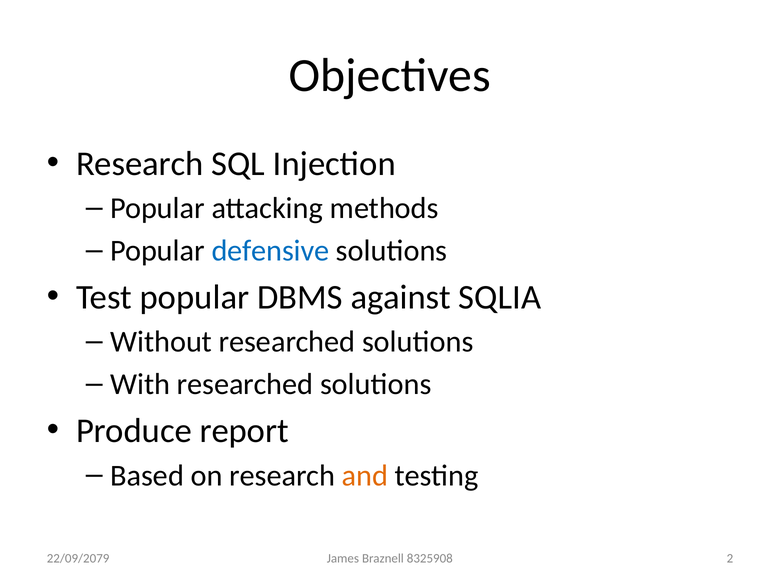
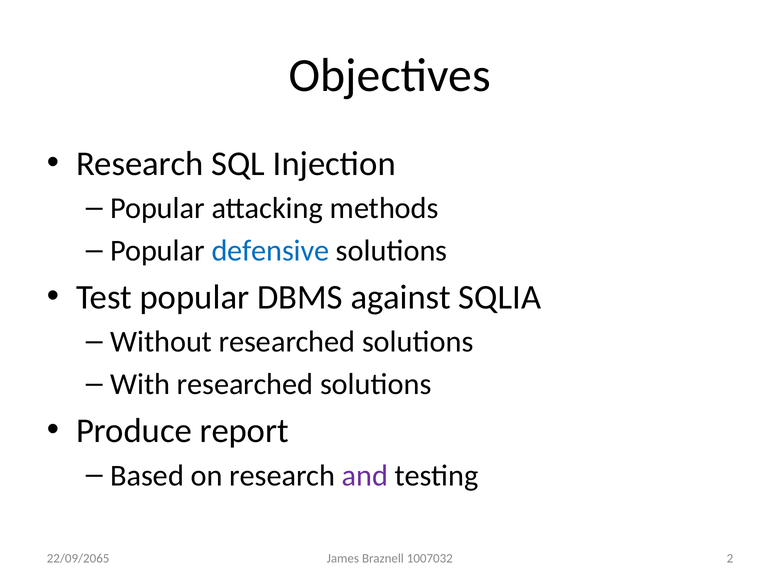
and colour: orange -> purple
8325908: 8325908 -> 1007032
22/09/2079: 22/09/2079 -> 22/09/2065
